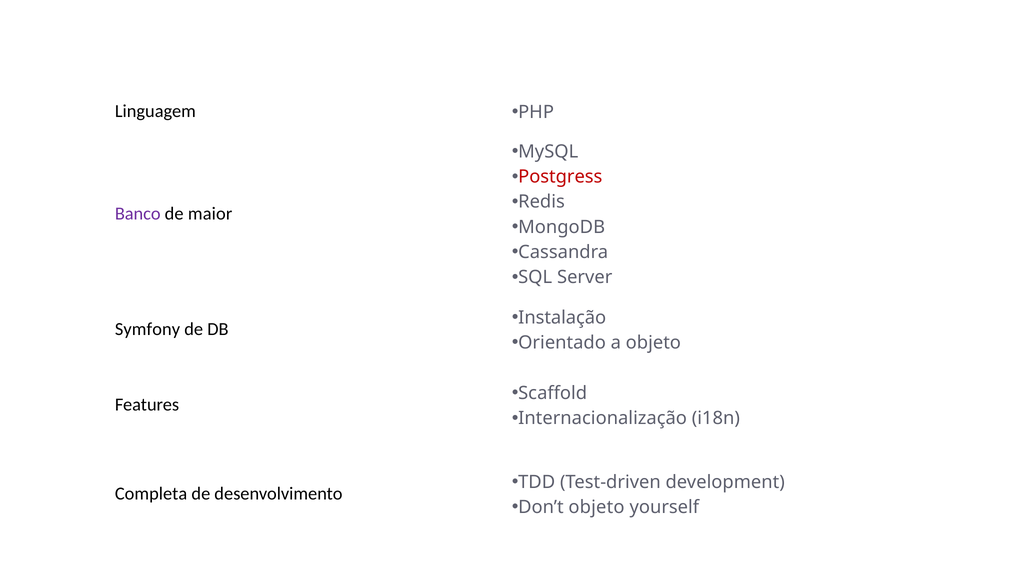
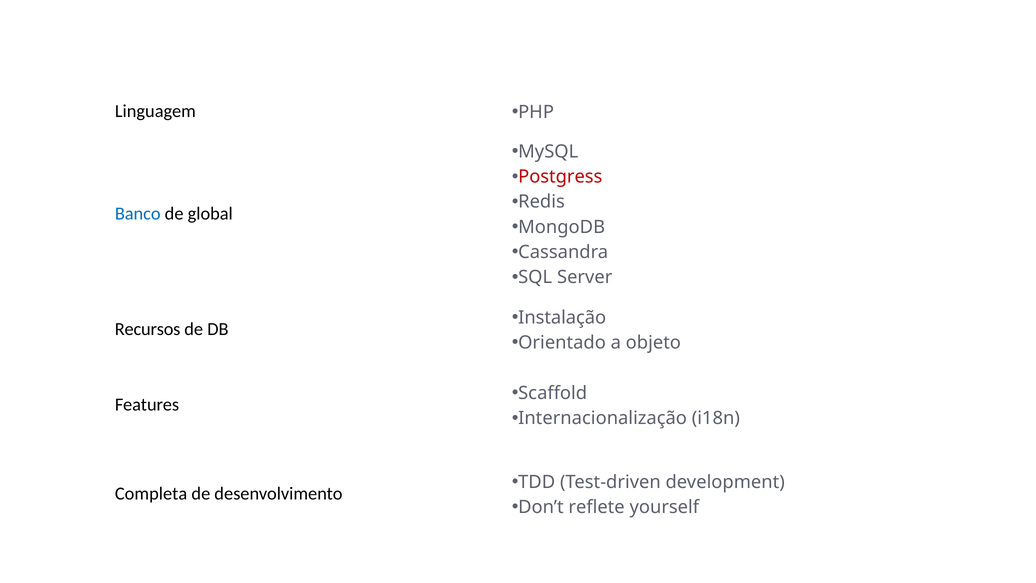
Banco colour: purple -> blue
maior: maior -> global
Symfony: Symfony -> Recursos
Don’t objeto: objeto -> reflete
